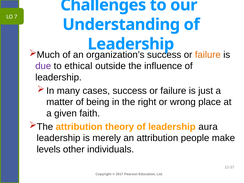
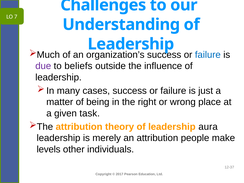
failure at (208, 55) colour: orange -> blue
ethical: ethical -> beliefs
faith: faith -> task
